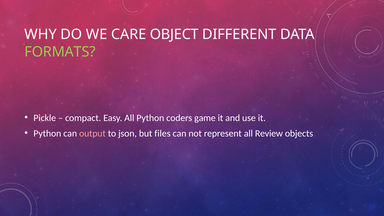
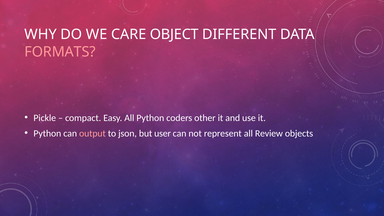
FORMATS colour: light green -> pink
game: game -> other
files: files -> user
